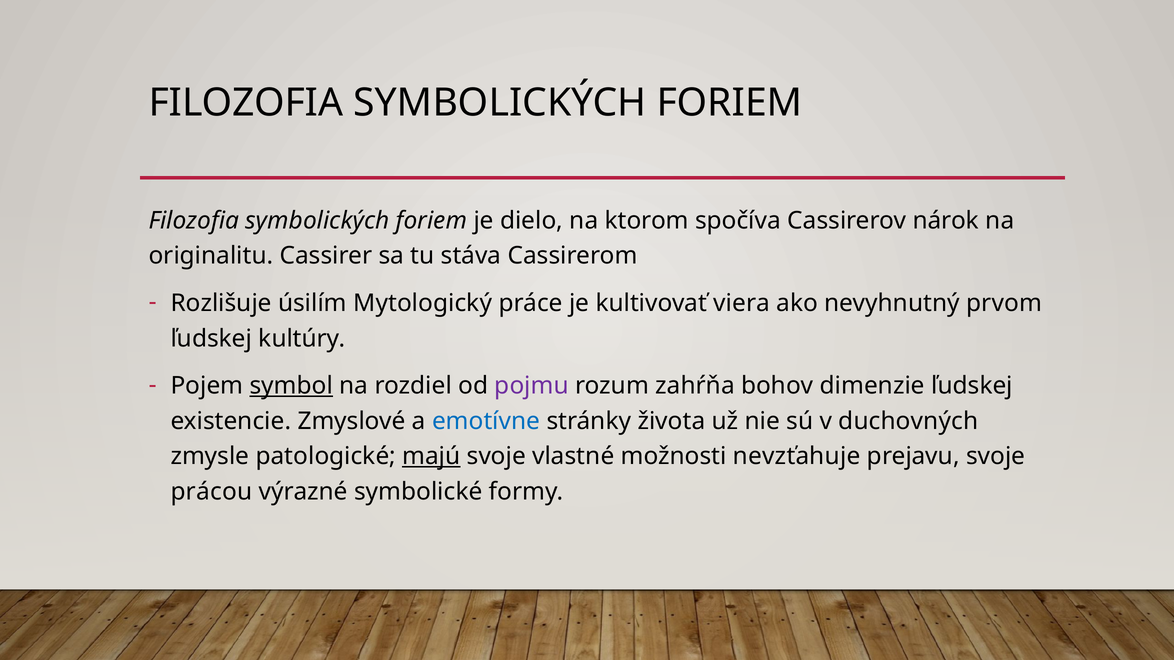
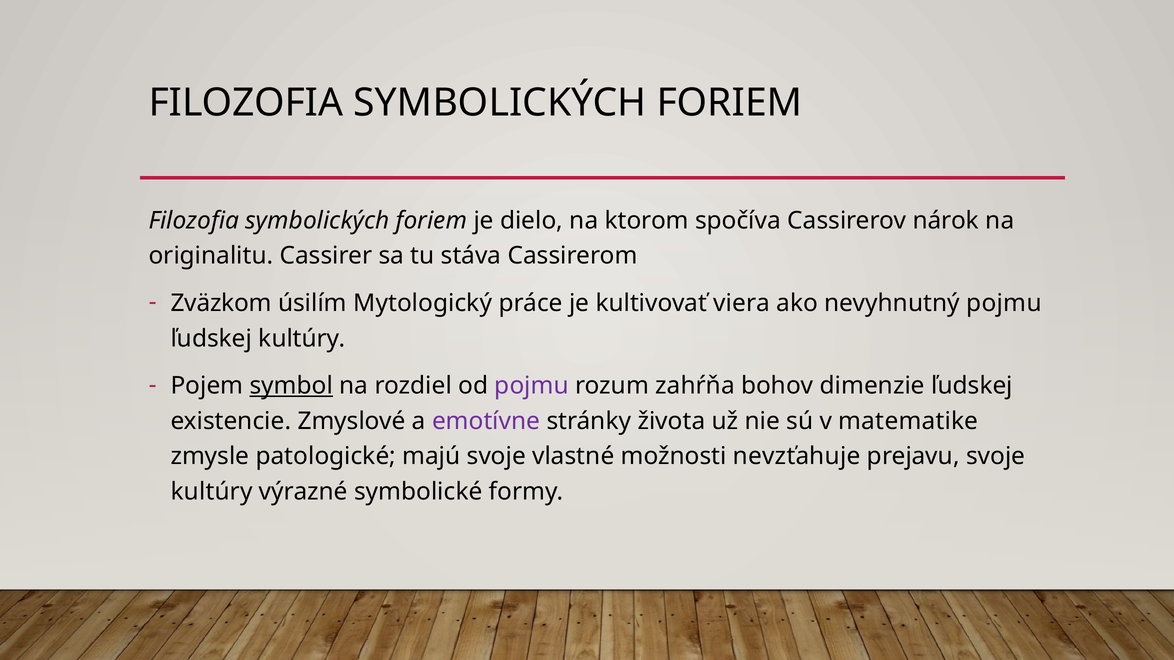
Rozlišuje: Rozlišuje -> Zväzkom
nevyhnutný prvom: prvom -> pojmu
emotívne colour: blue -> purple
duchovných: duchovných -> matematike
majú underline: present -> none
prácou at (211, 492): prácou -> kultúry
